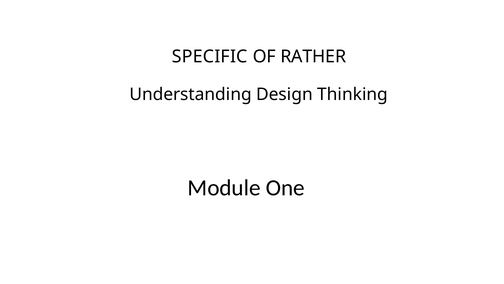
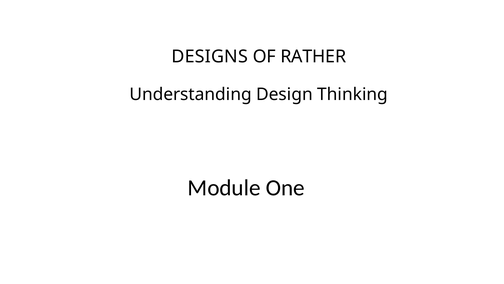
SPECIFIC: SPECIFIC -> DESIGNS
